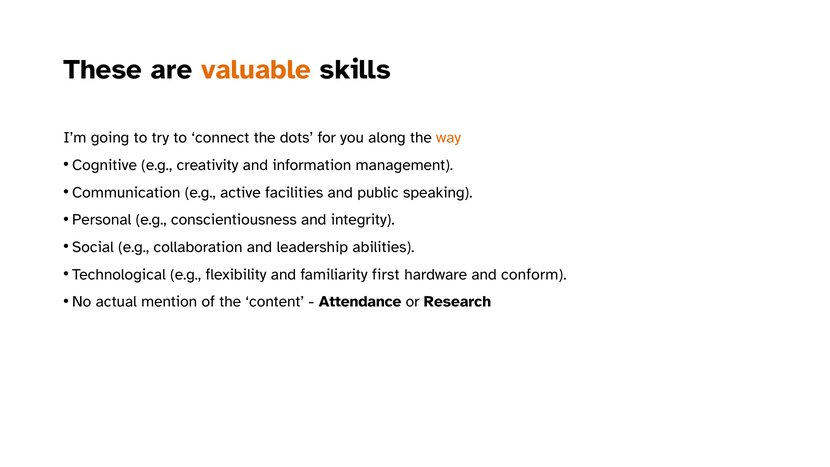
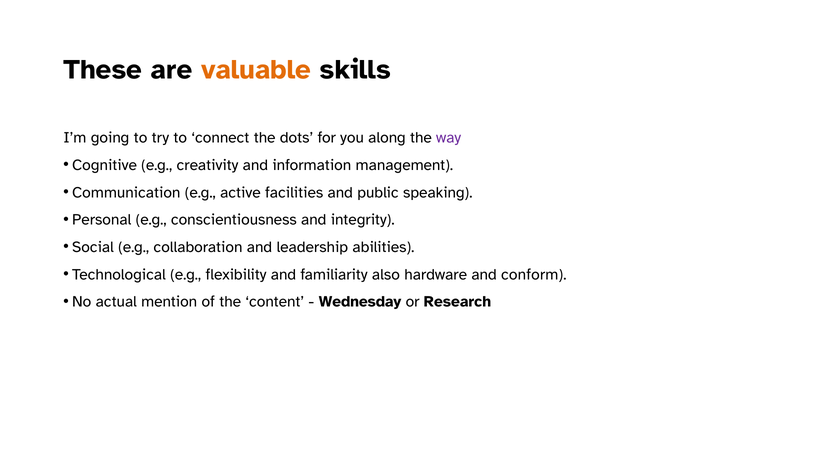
way colour: orange -> purple
first: first -> also
Attendance: Attendance -> Wednesday
